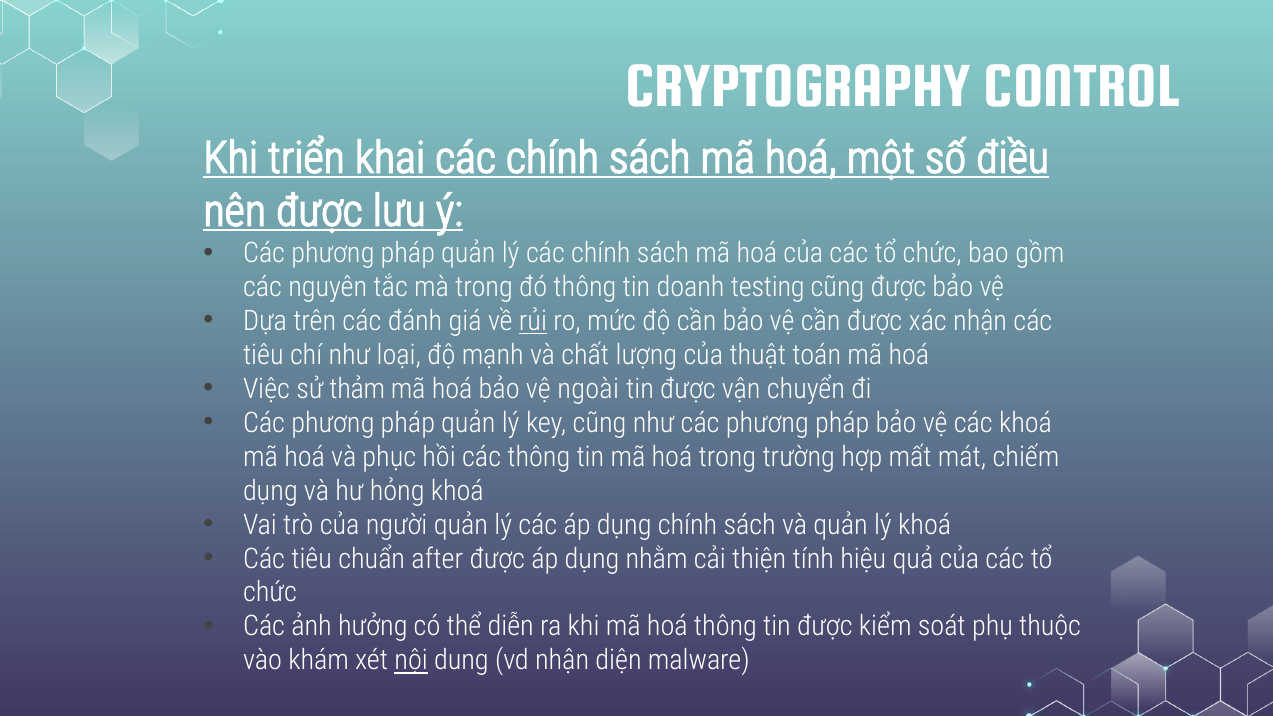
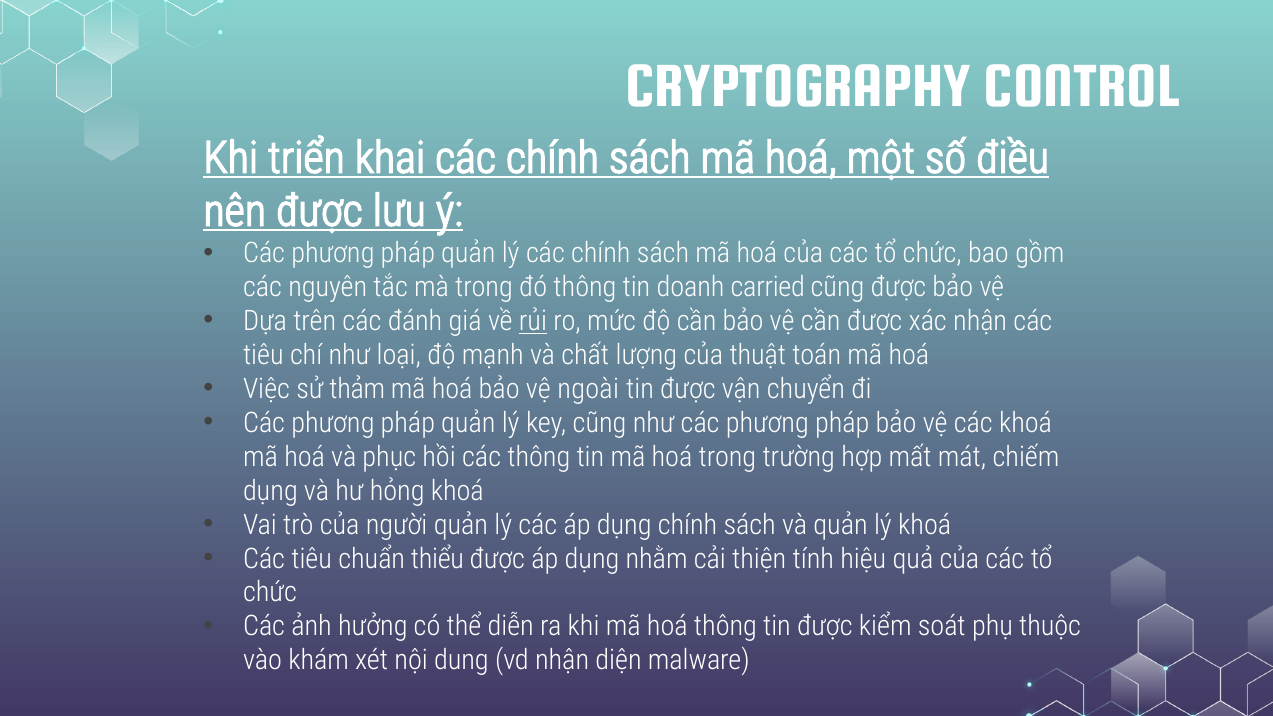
testing: testing -> carried
after: after -> thiểu
nội underline: present -> none
